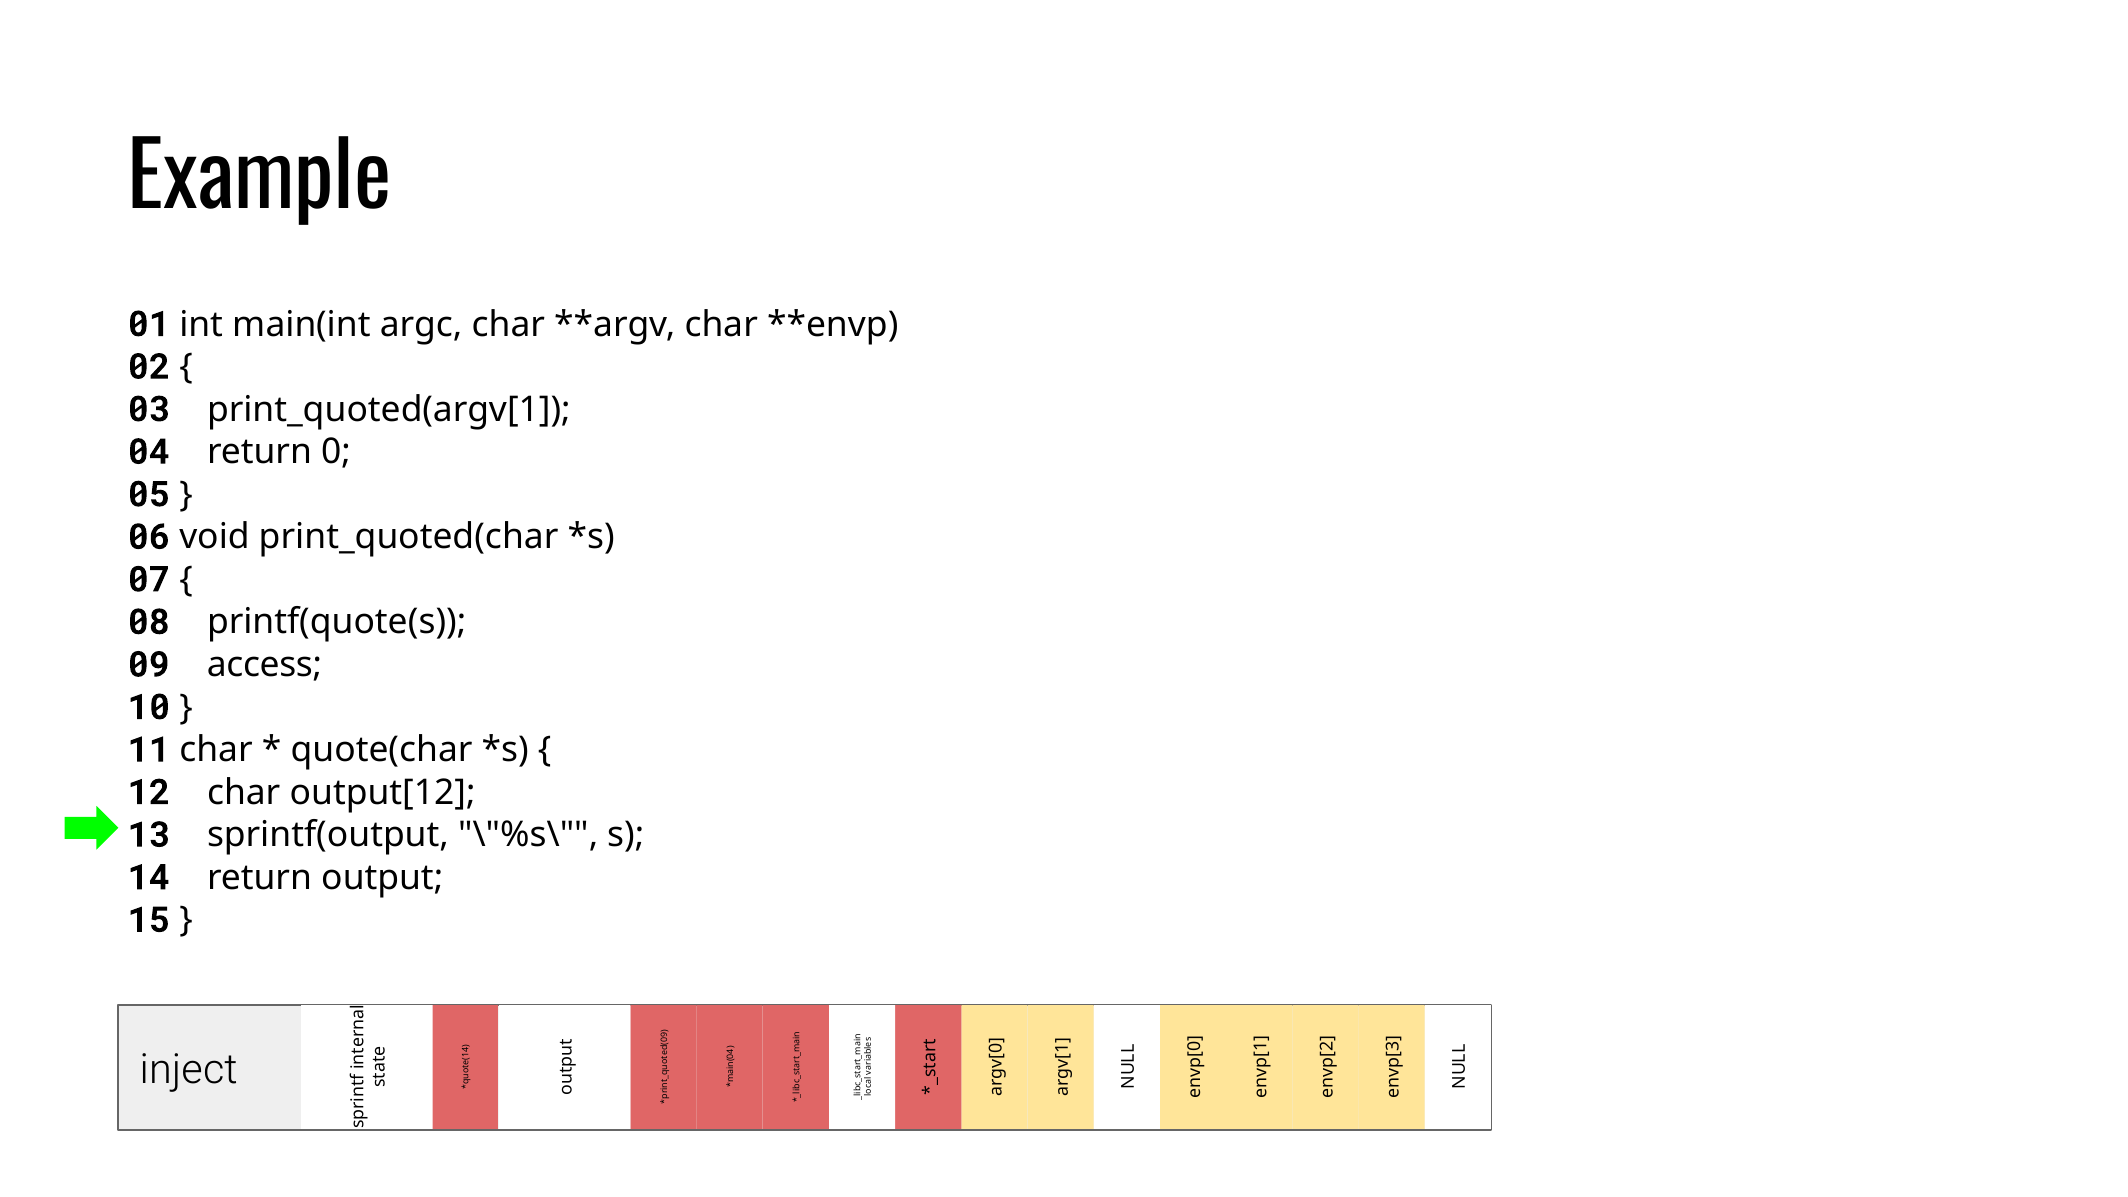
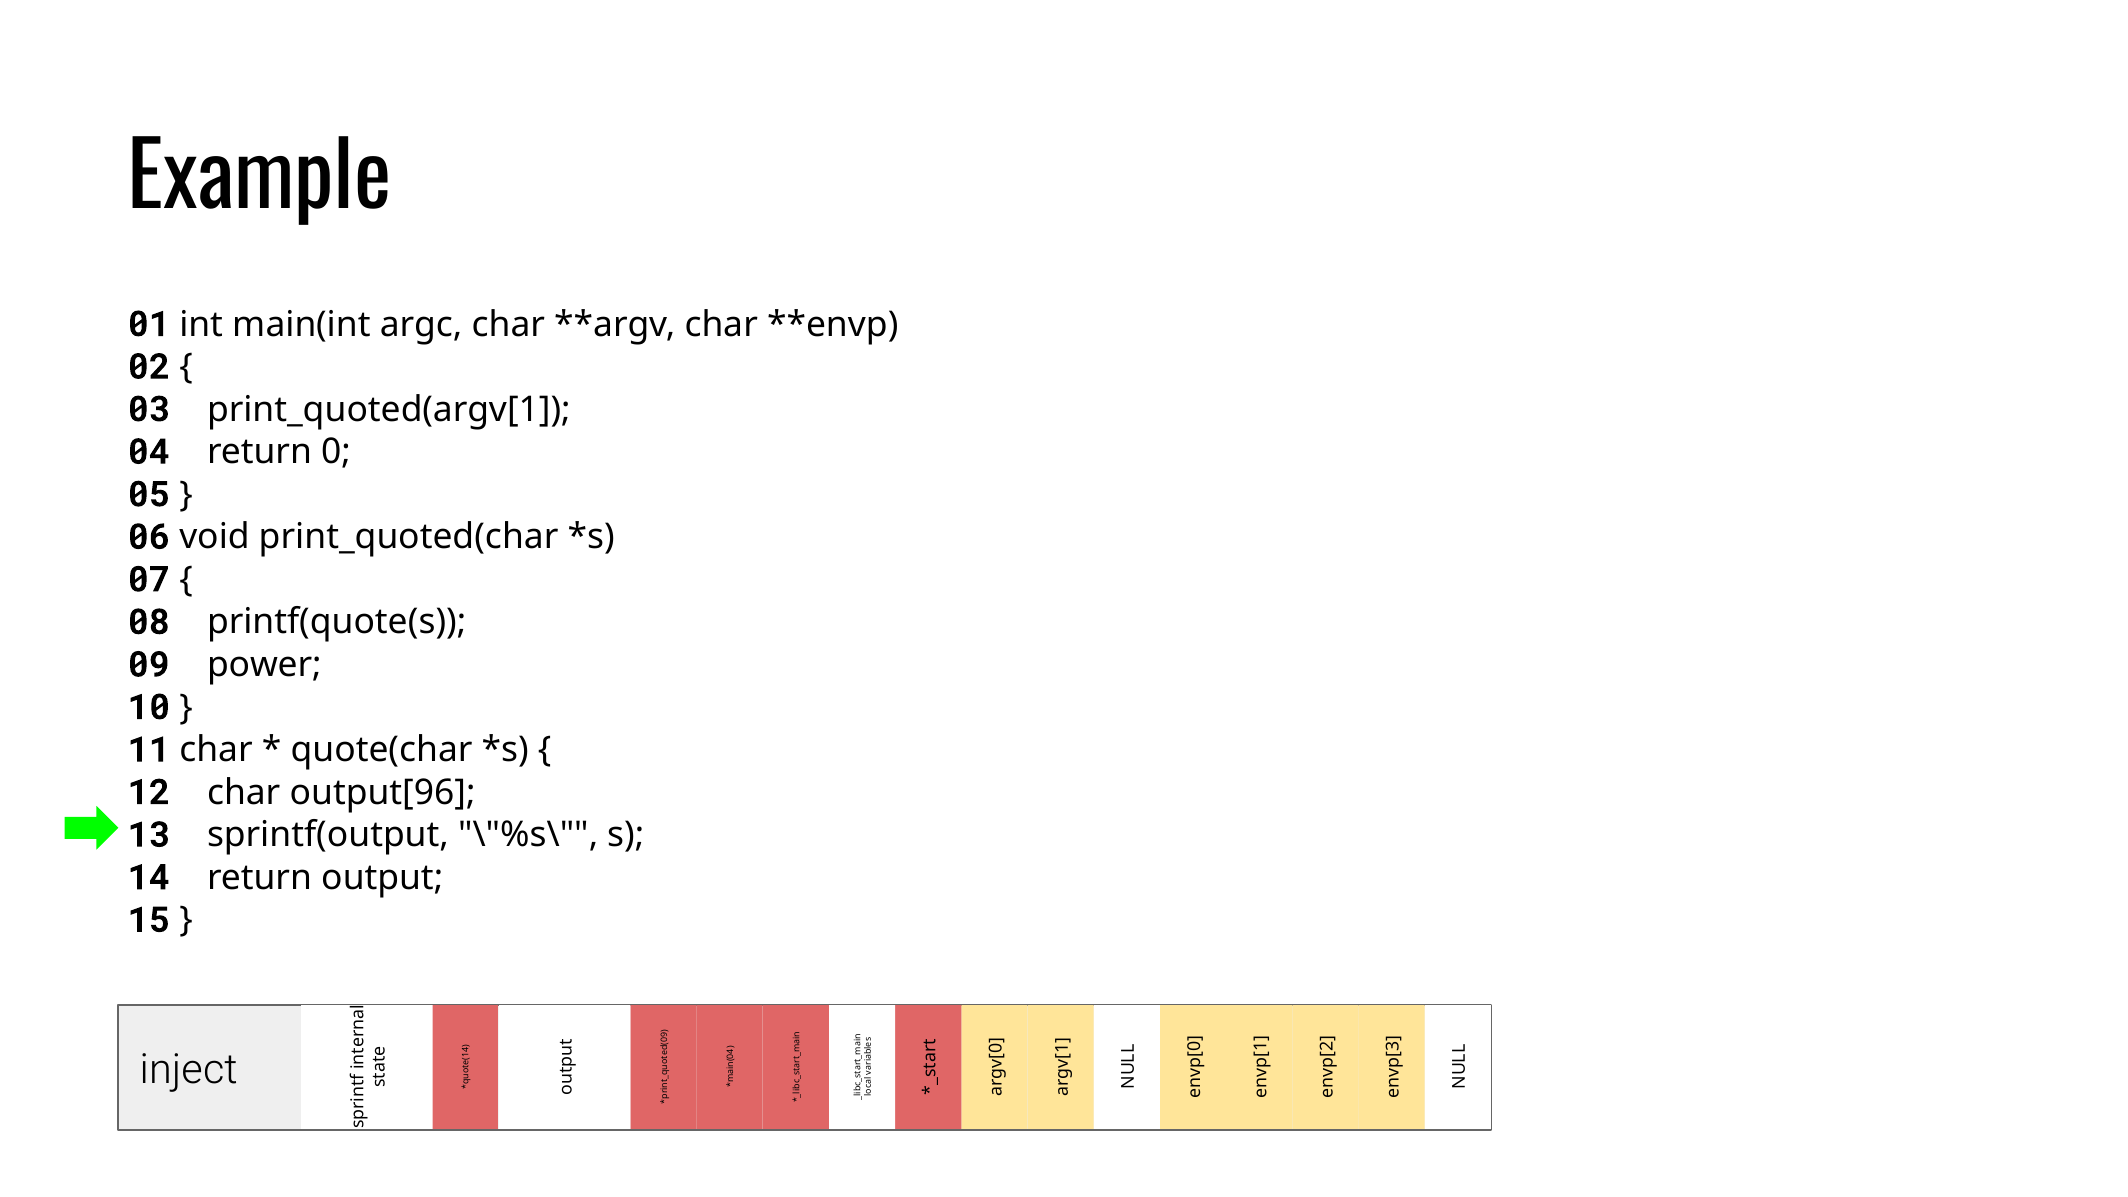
access: access -> power
output[12: output[12 -> output[96
